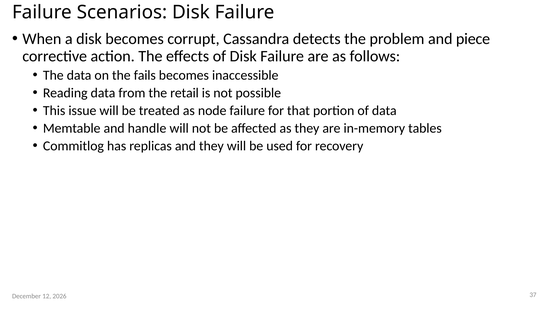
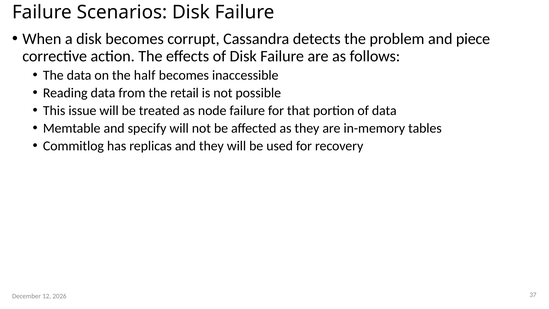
fails: fails -> half
handle: handle -> specify
